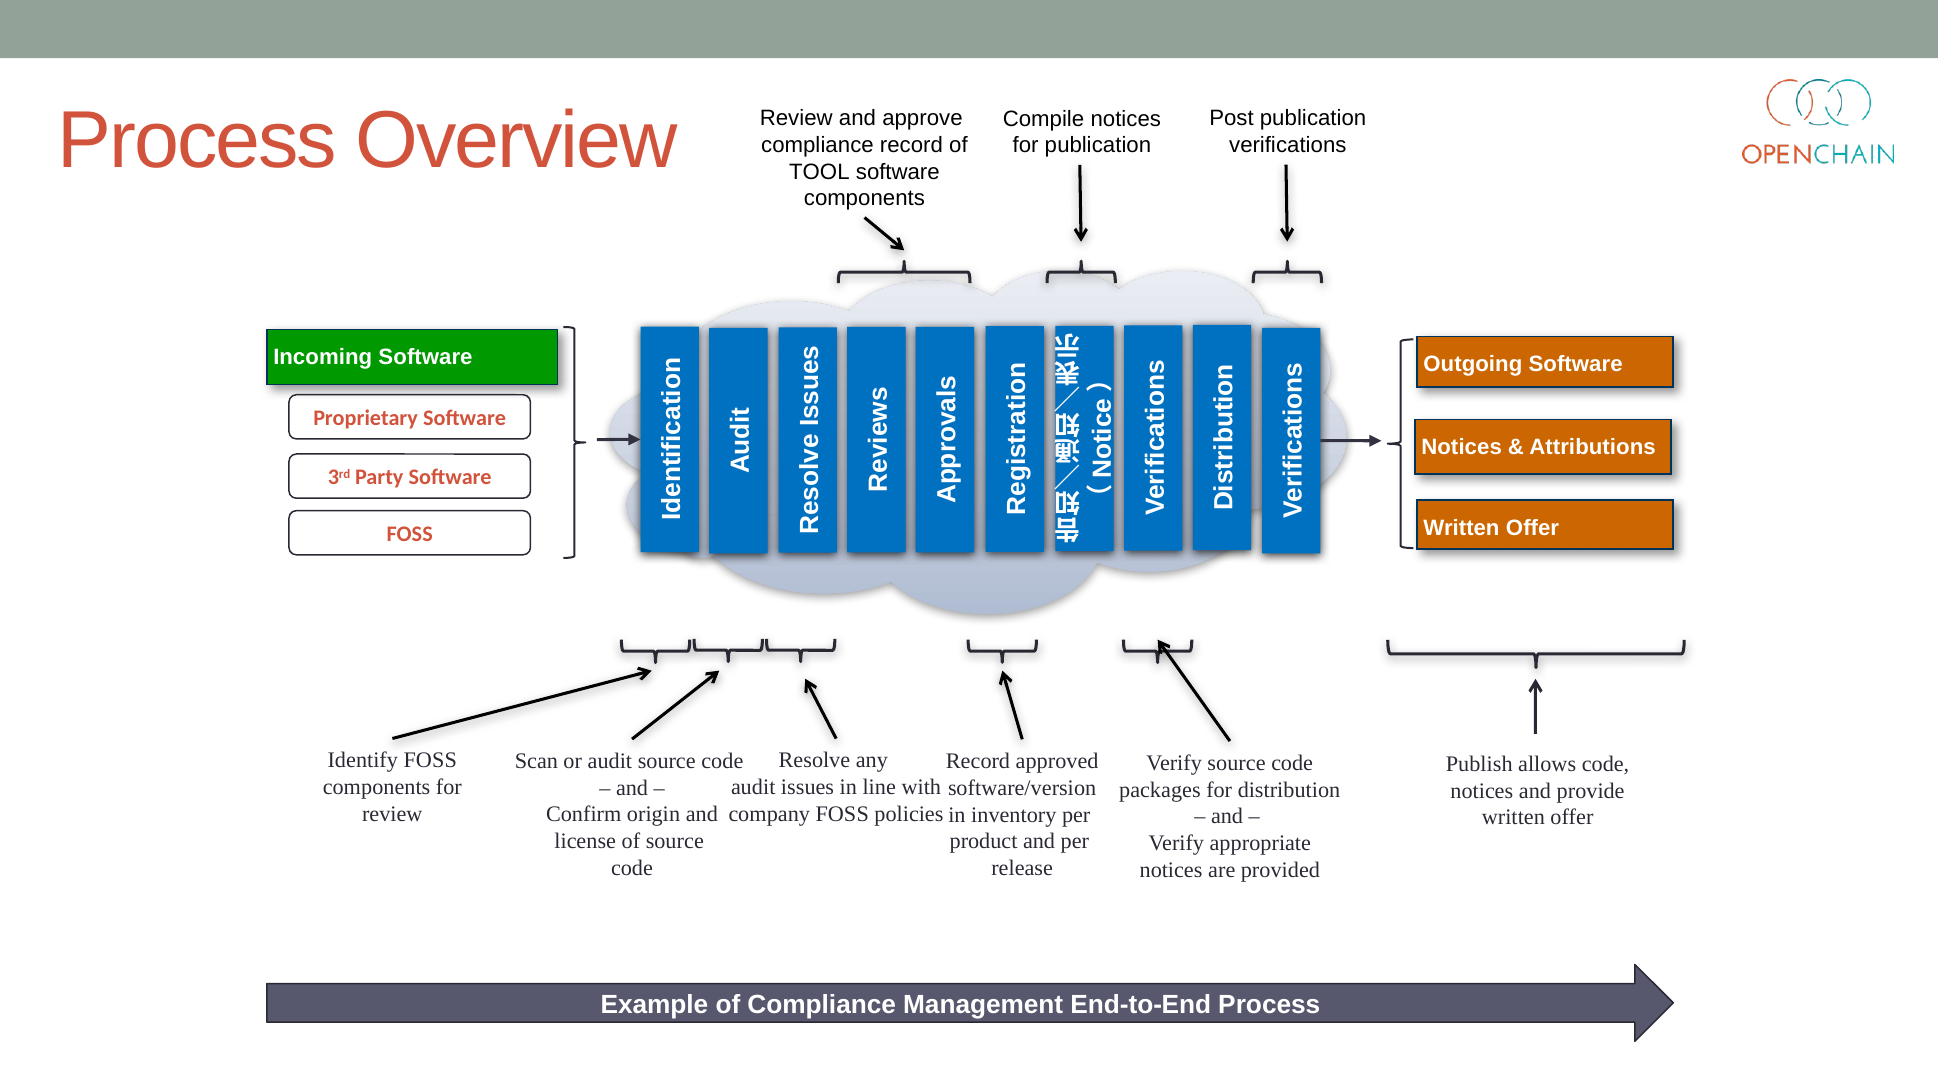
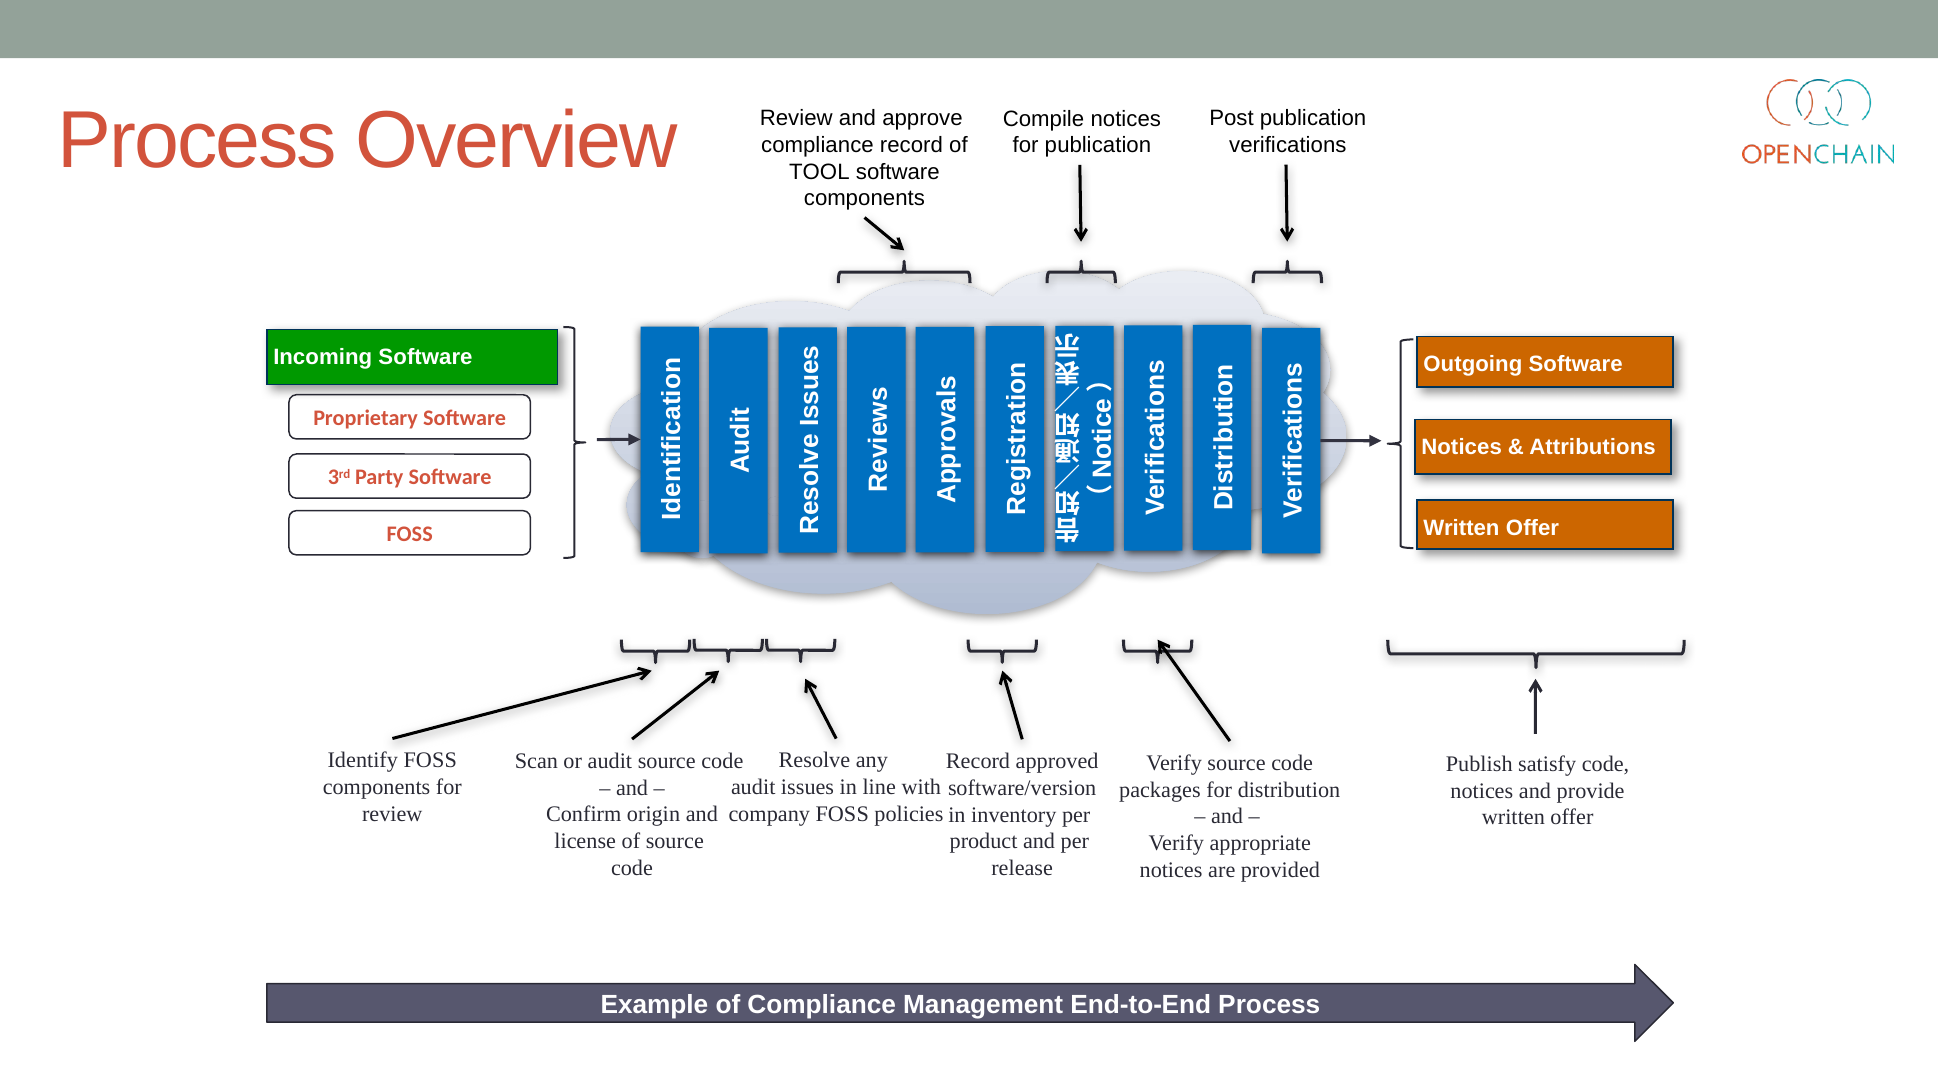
allows: allows -> satisfy
